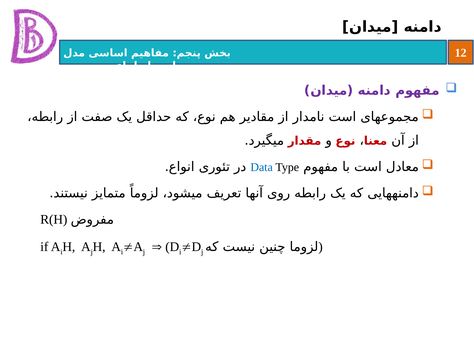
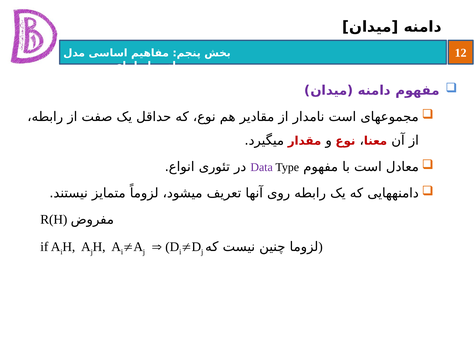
Data colour: blue -> purple
